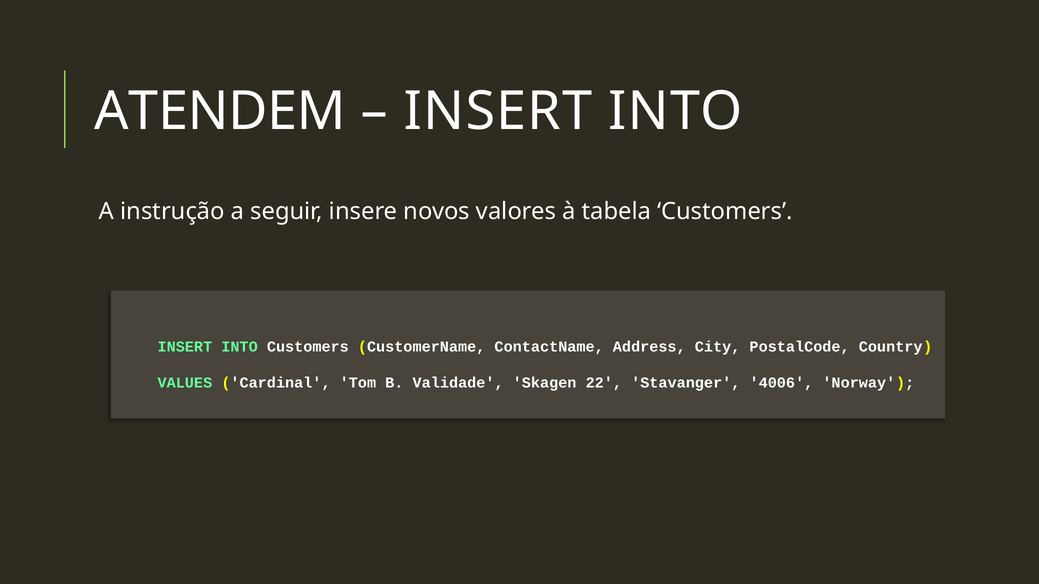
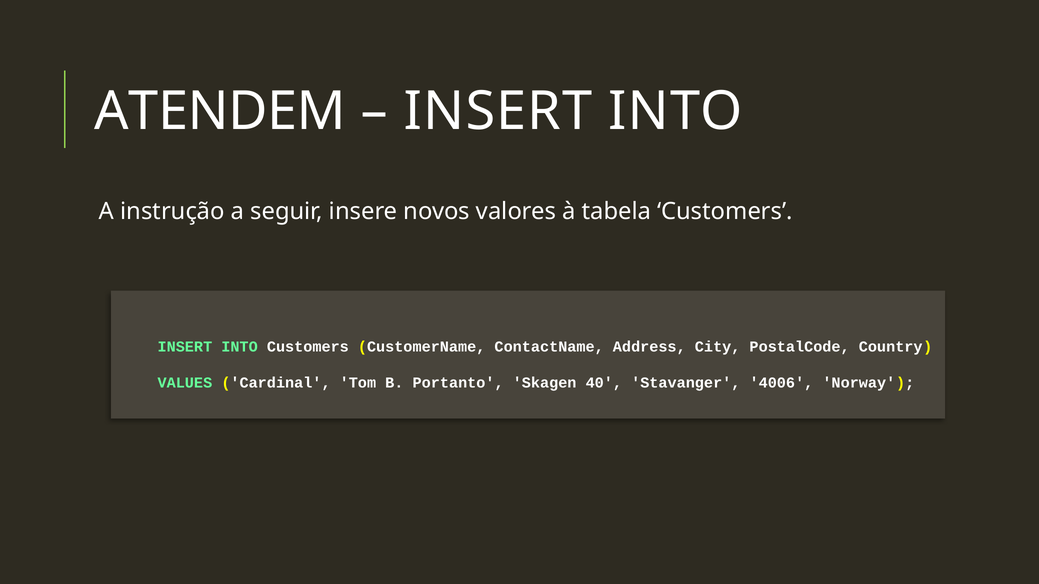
Validade: Validade -> Portanto
22: 22 -> 40
